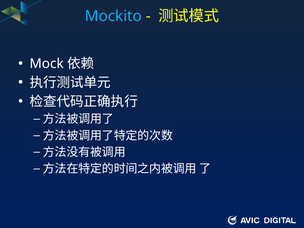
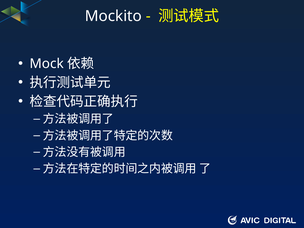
Mockito colour: light blue -> white
